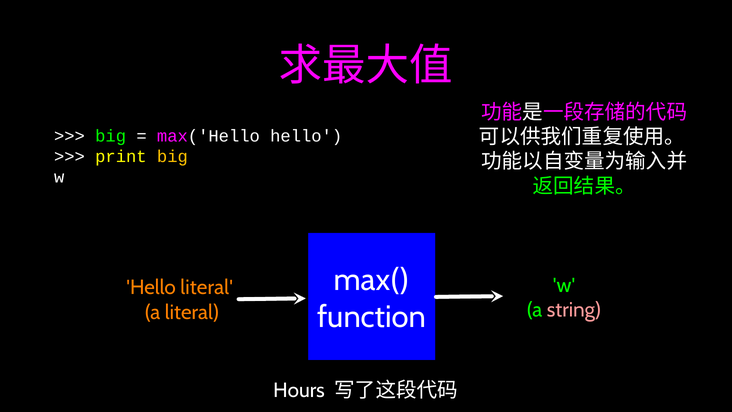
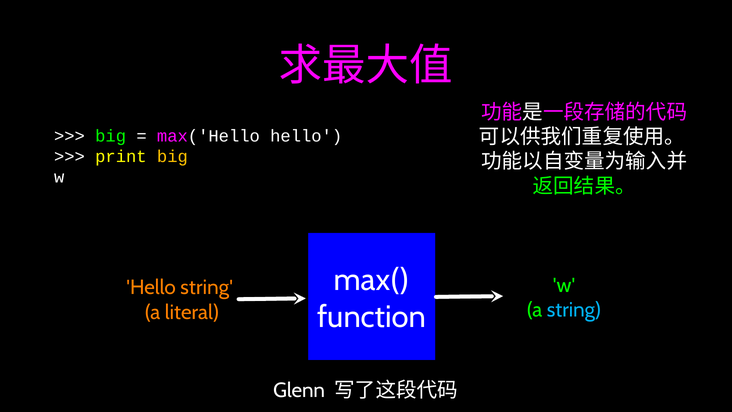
Hello literal: literal -> string
string at (574, 310) colour: pink -> light blue
Hours: Hours -> Glenn
